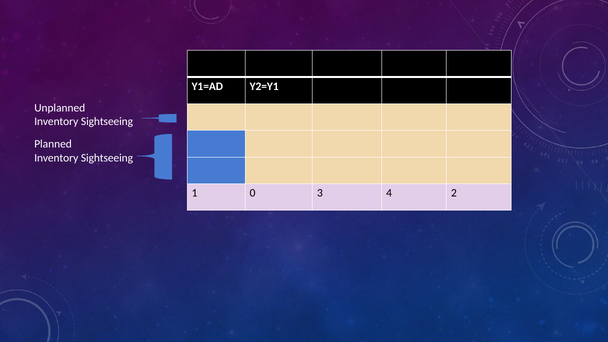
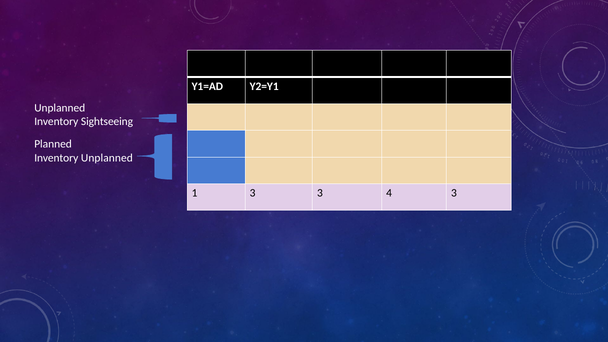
Sightseeing at (107, 158): Sightseeing -> Unplanned
1 0: 0 -> 3
4 2: 2 -> 3
